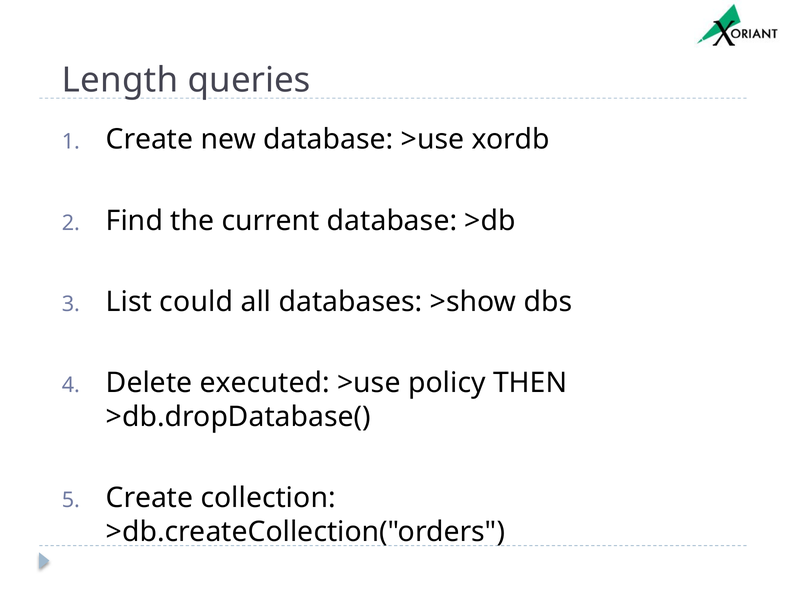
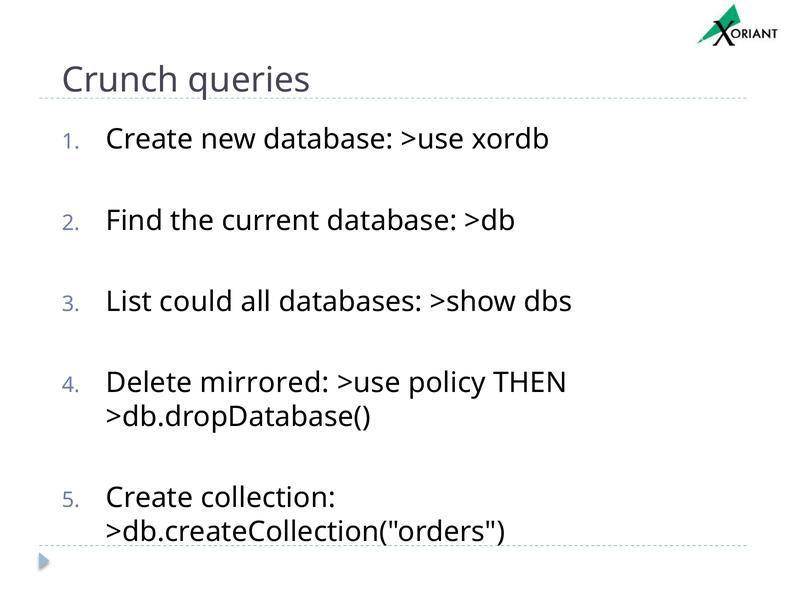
Length: Length -> Crunch
executed: executed -> mirrored
